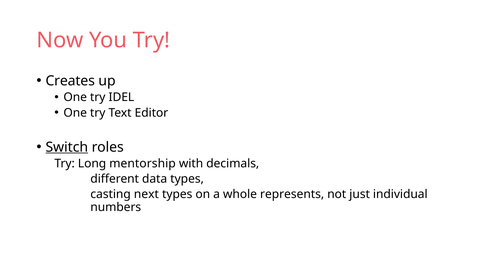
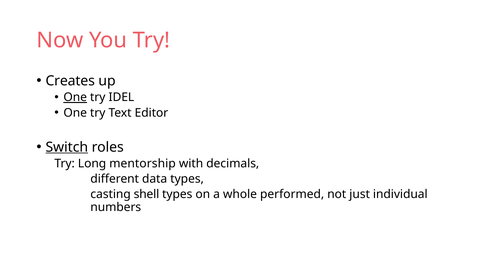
One at (75, 97) underline: none -> present
next: next -> shell
represents: represents -> performed
